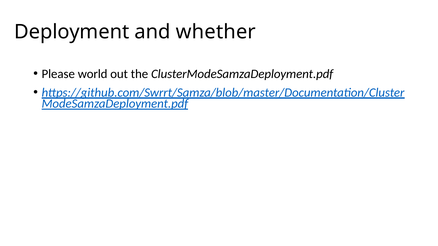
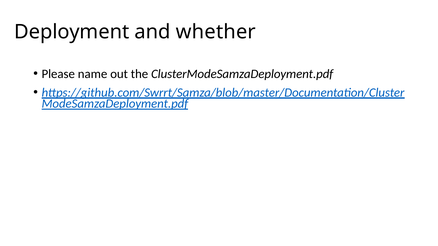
world: world -> name
